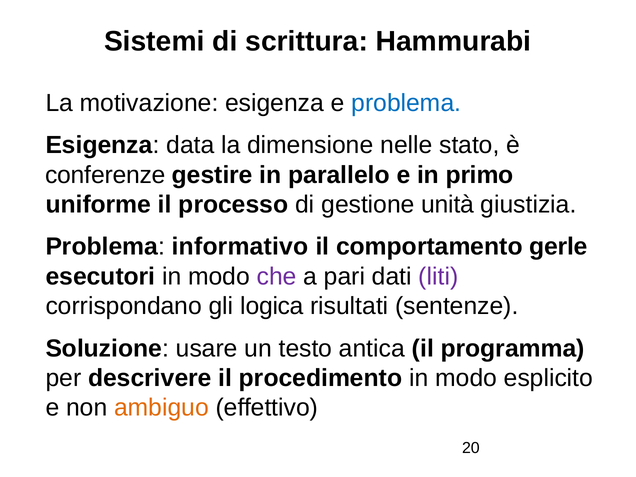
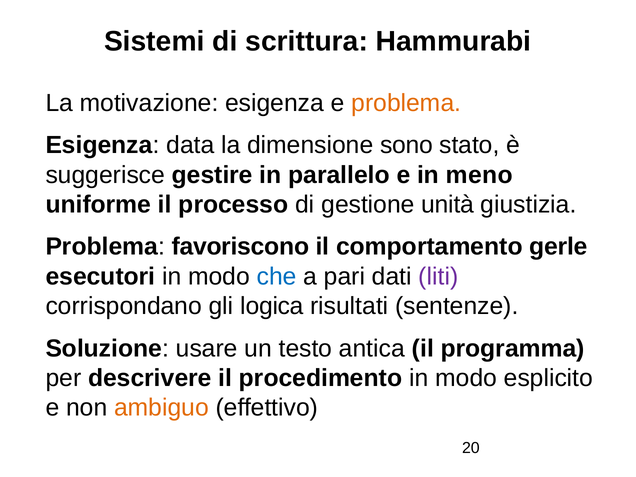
problema at (406, 103) colour: blue -> orange
nelle: nelle -> sono
conferenze: conferenze -> suggerisce
primo: primo -> meno
informativo: informativo -> favoriscono
che colour: purple -> blue
